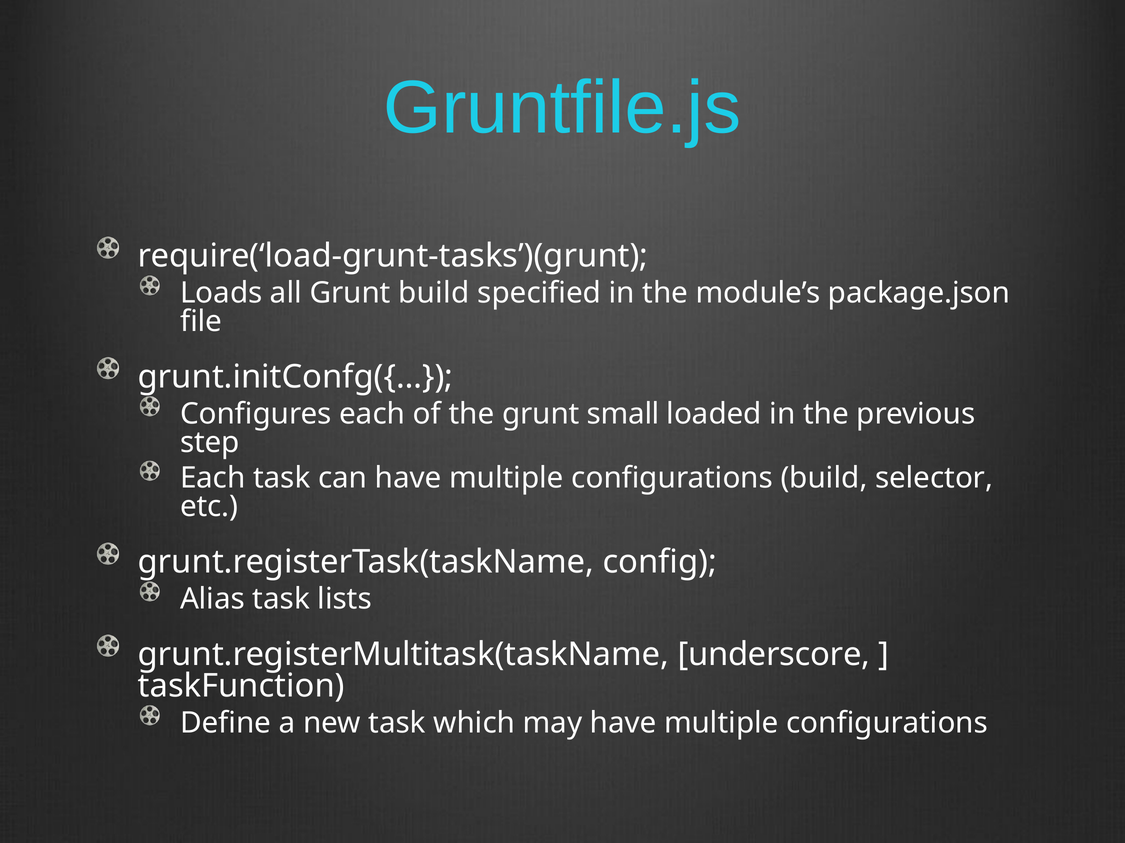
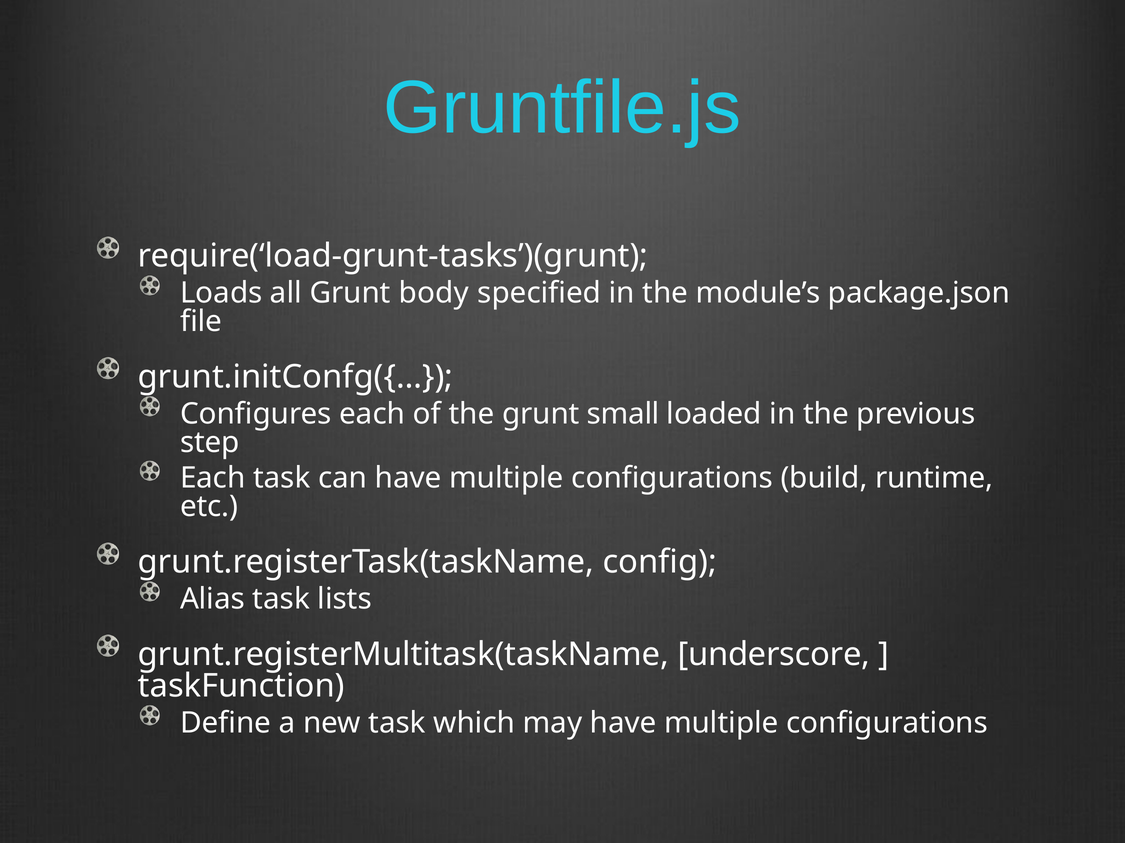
Grunt build: build -> body
selector: selector -> runtime
